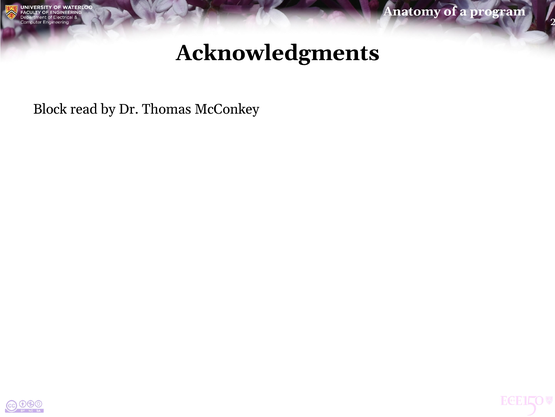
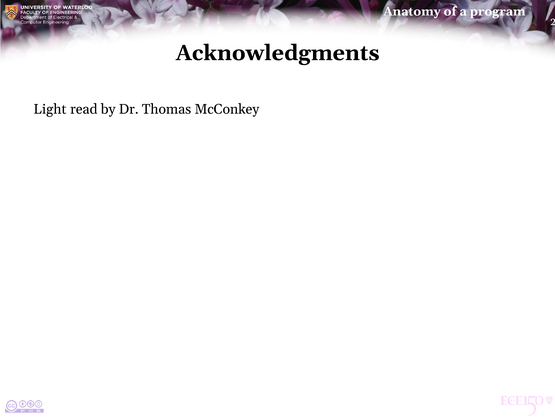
Block: Block -> Light
